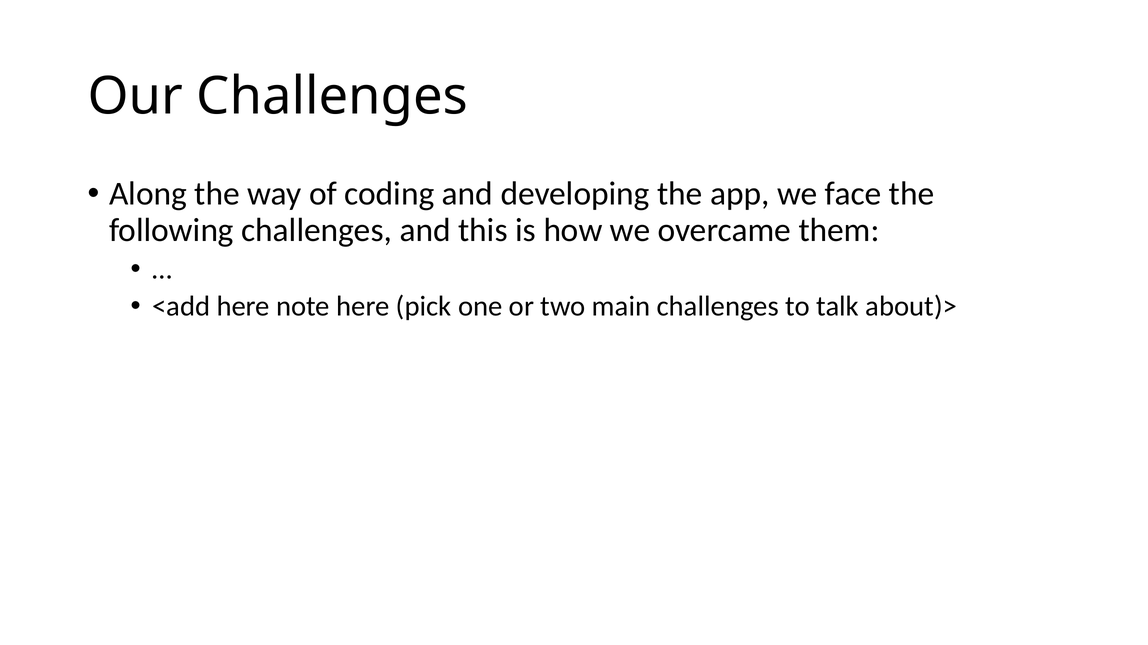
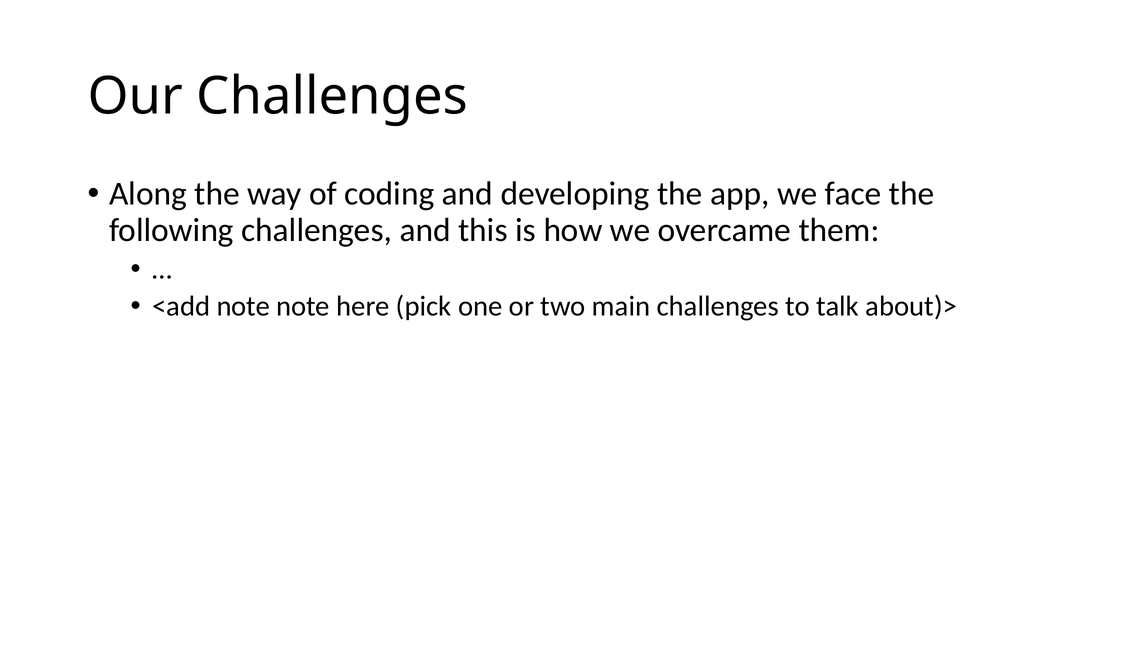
<add here: here -> note
